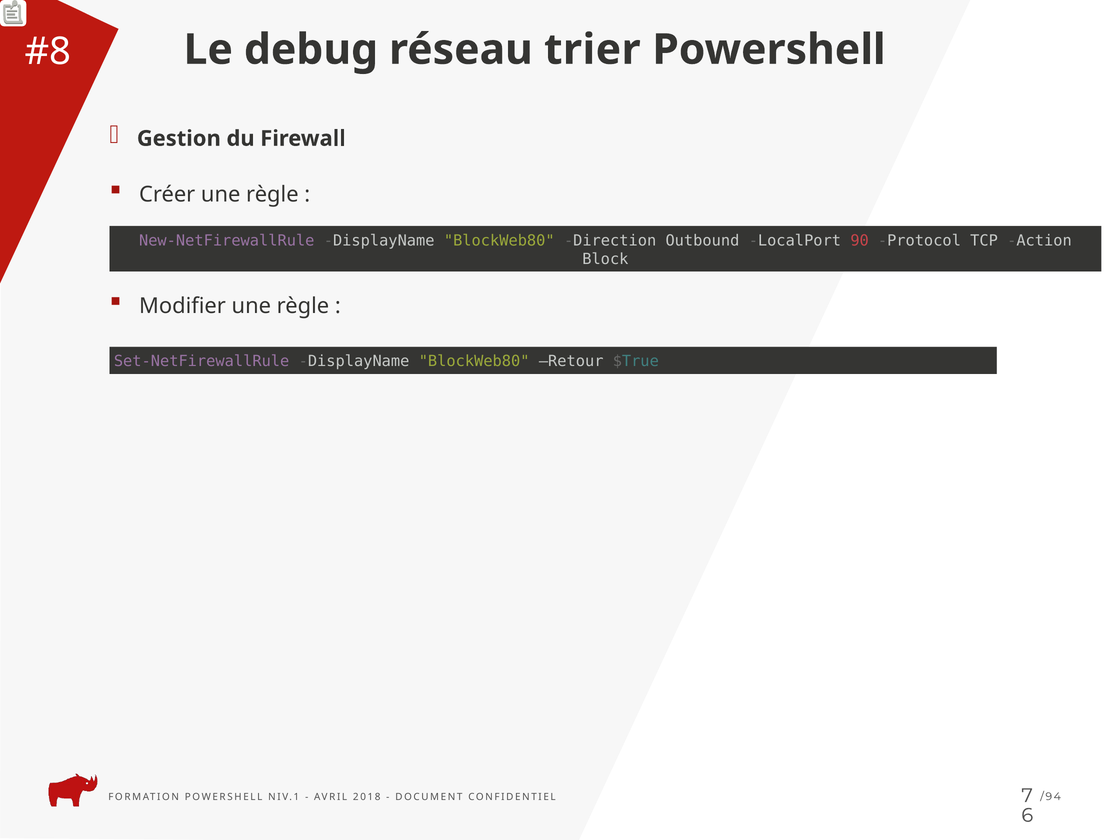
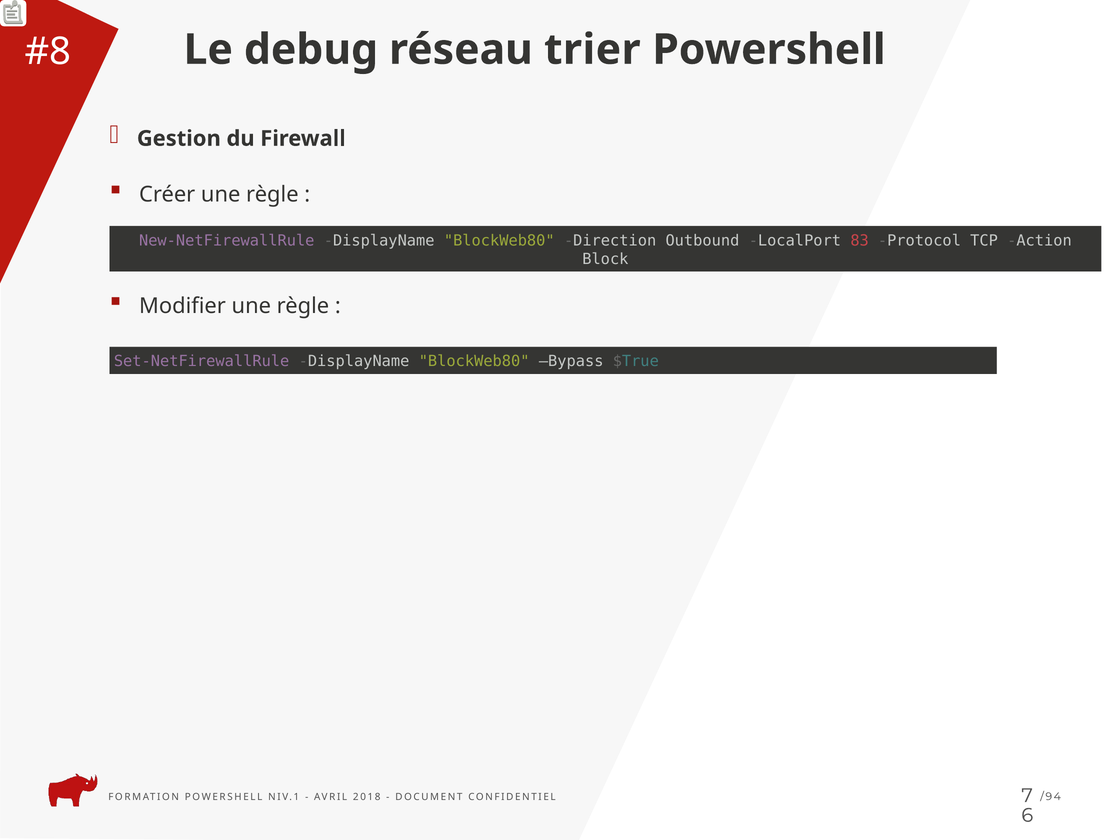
90: 90 -> 83
Retour: Retour -> Bypass
